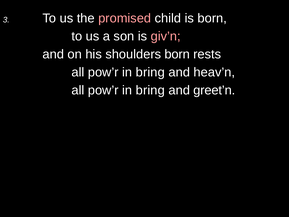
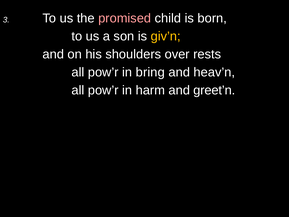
giv’n colour: pink -> yellow
shoulders born: born -> over
bring at (150, 90): bring -> harm
